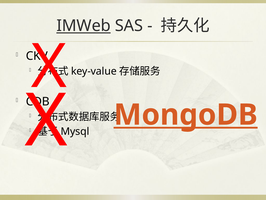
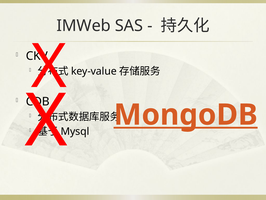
IMWeb underline: present -> none
